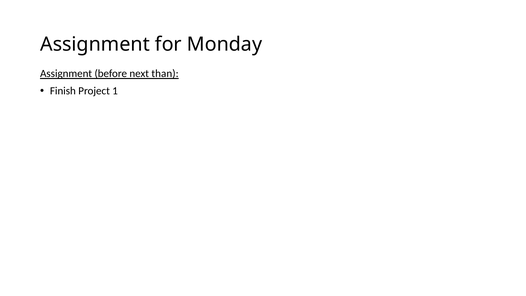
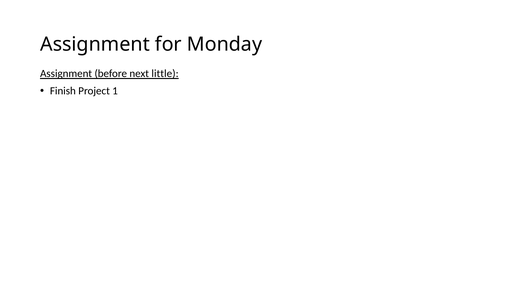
than: than -> little
